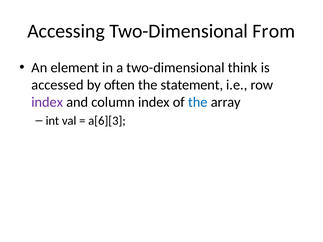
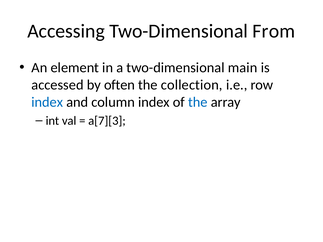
think: think -> main
statement: statement -> collection
index at (47, 102) colour: purple -> blue
a[6][3: a[6][3 -> a[7][3
